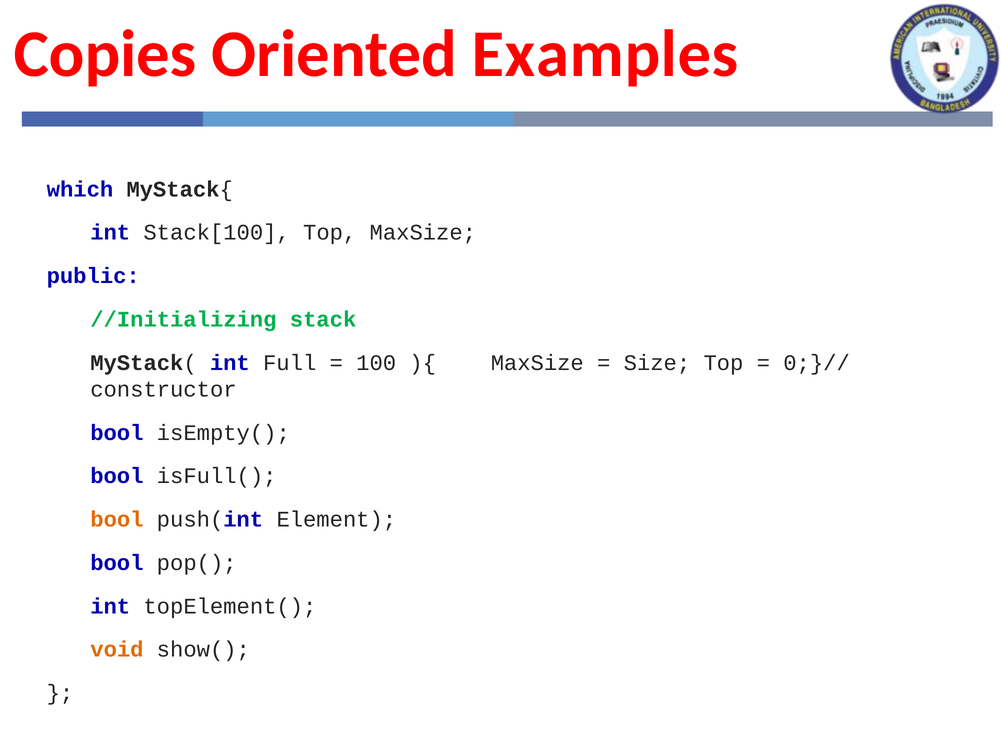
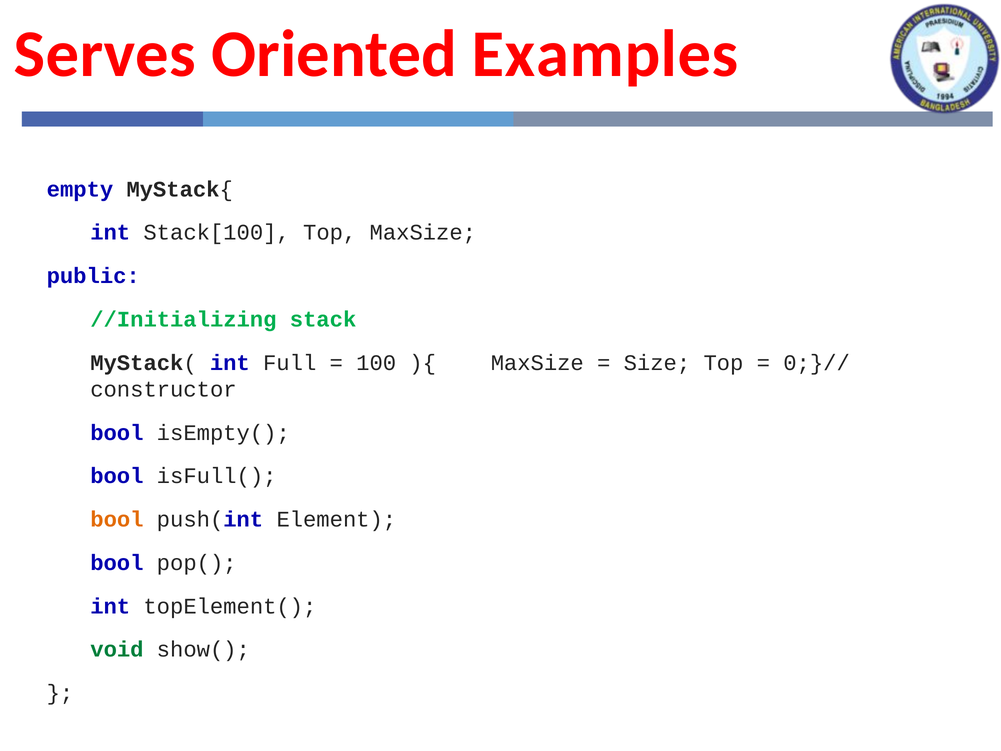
Copies: Copies -> Serves
which: which -> empty
void colour: orange -> green
